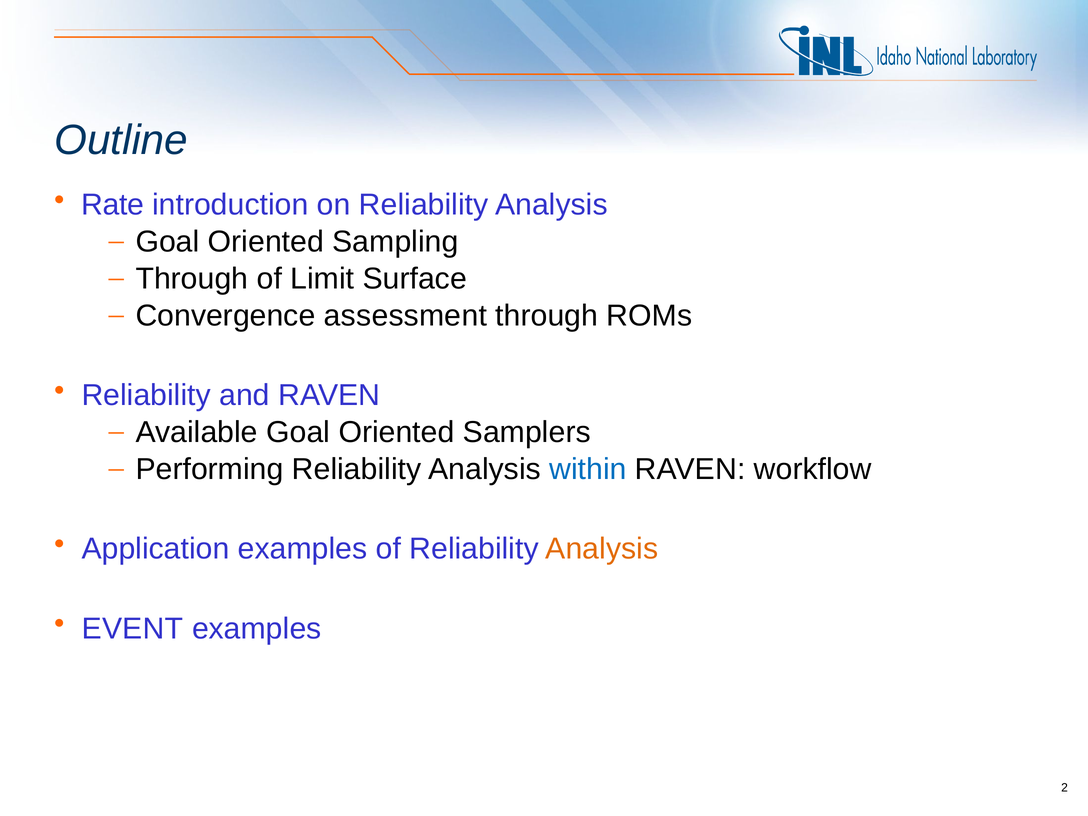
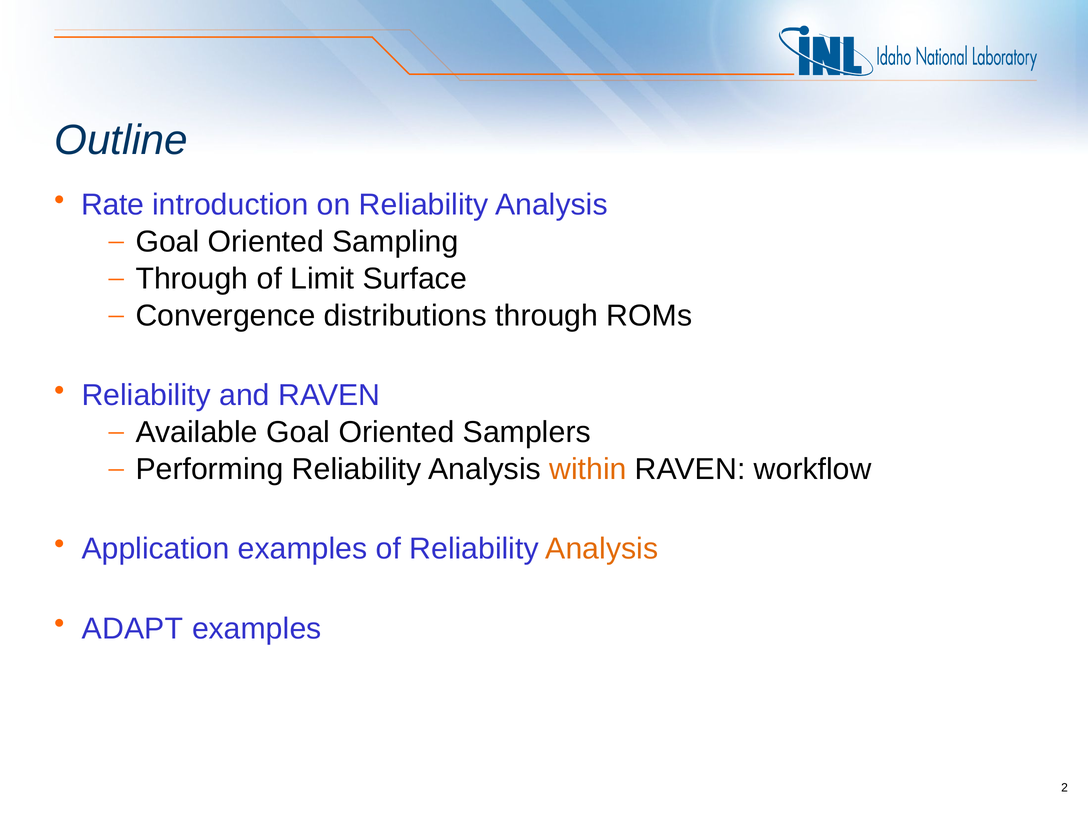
assessment: assessment -> distributions
within colour: blue -> orange
EVENT: EVENT -> ADAPT
